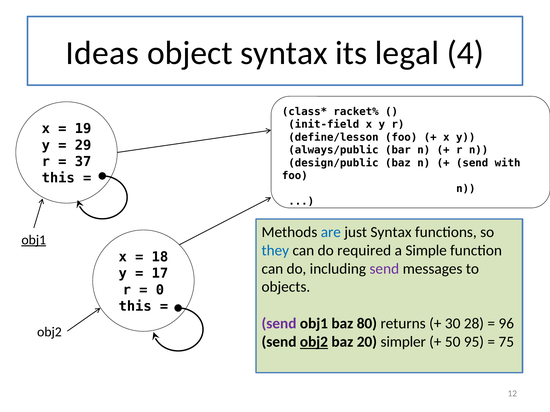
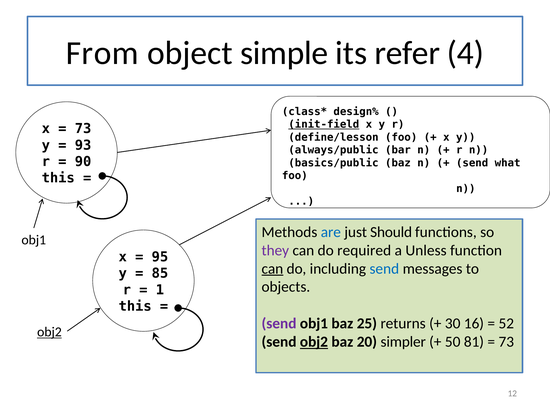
Ideas: Ideas -> From
object syntax: syntax -> simple
legal: legal -> refer
racket%: racket% -> design%
init-field underline: none -> present
19 at (83, 129): 19 -> 73
29: 29 -> 93
37: 37 -> 90
design/public: design/public -> basics/public
with: with -> what
just Syntax: Syntax -> Should
obj1 at (34, 240) underline: present -> none
they colour: blue -> purple
Simple: Simple -> Unless
18: 18 -> 95
can at (272, 269) underline: none -> present
send at (384, 269) colour: purple -> blue
17: 17 -> 85
0: 0 -> 1
80: 80 -> 25
28: 28 -> 16
96: 96 -> 52
obj2 at (49, 333) underline: none -> present
95: 95 -> 81
75 at (506, 342): 75 -> 73
